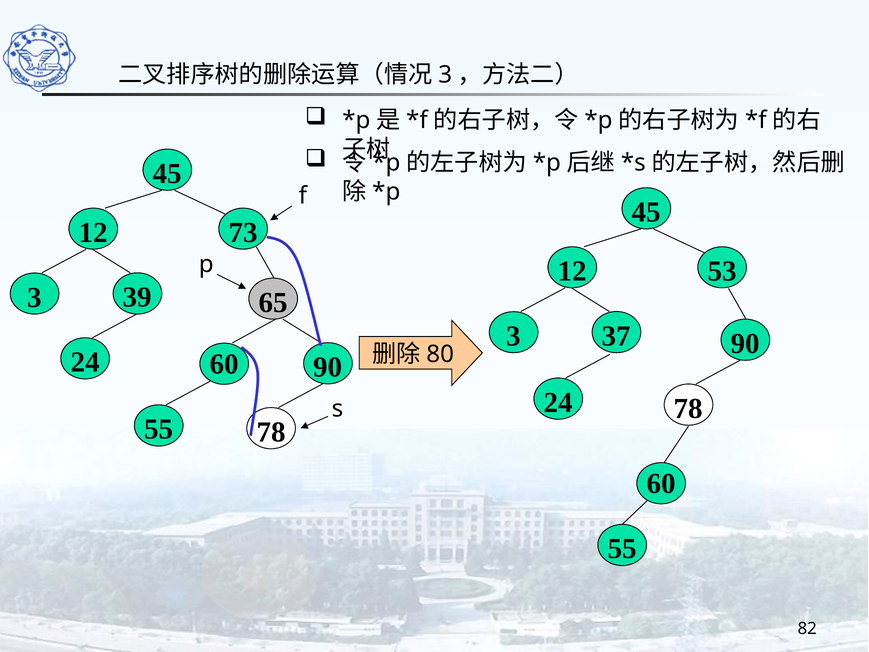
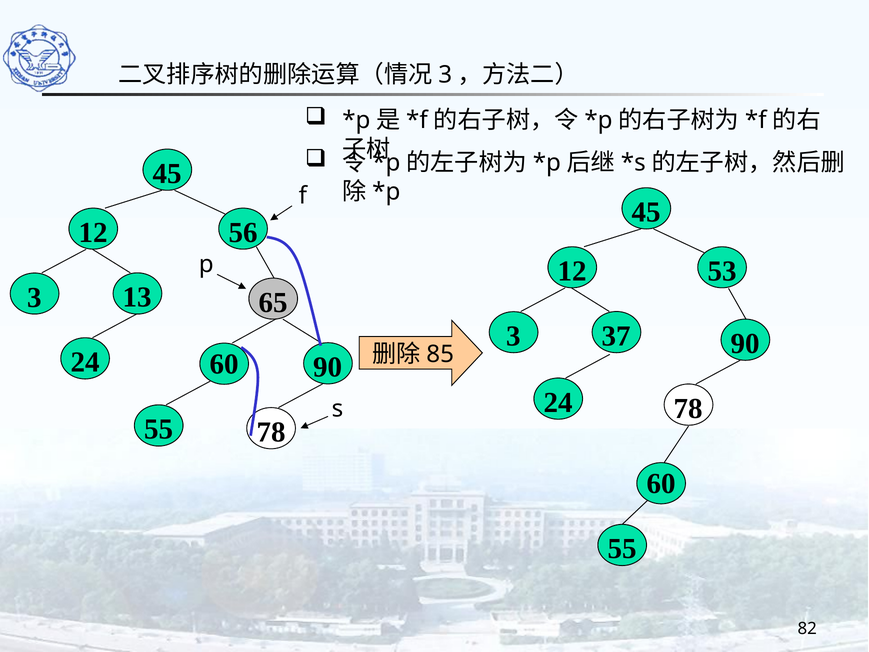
73: 73 -> 56
39: 39 -> 13
80: 80 -> 85
